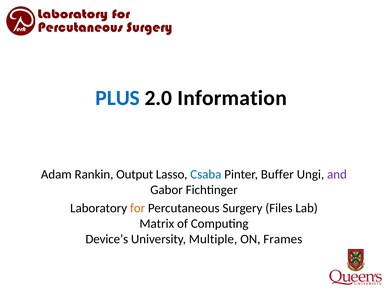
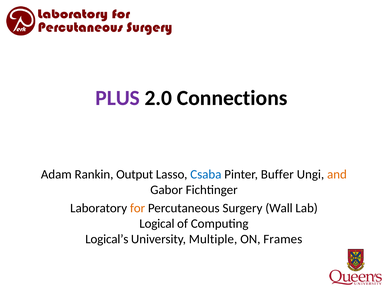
PLUS colour: blue -> purple
Information: Information -> Connections
and colour: purple -> orange
Files: Files -> Wall
Matrix: Matrix -> Logical
Device’s: Device’s -> Logical’s
